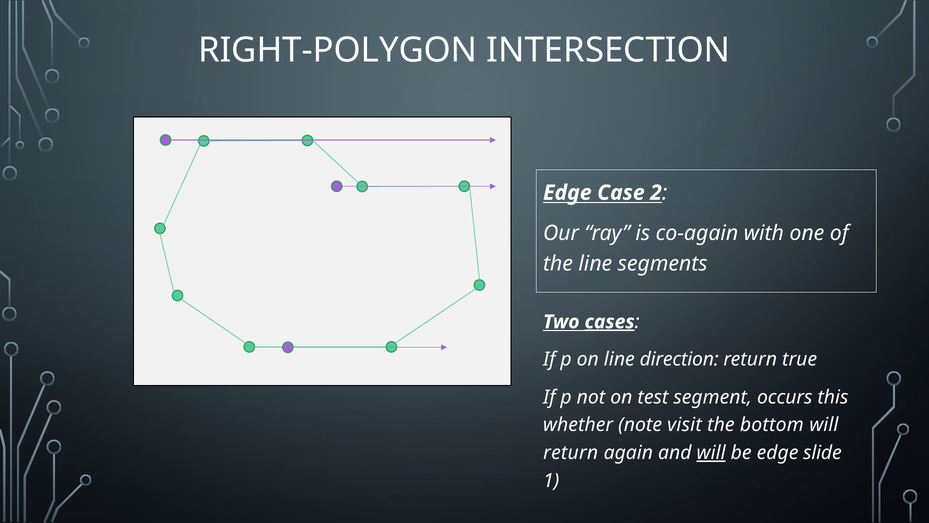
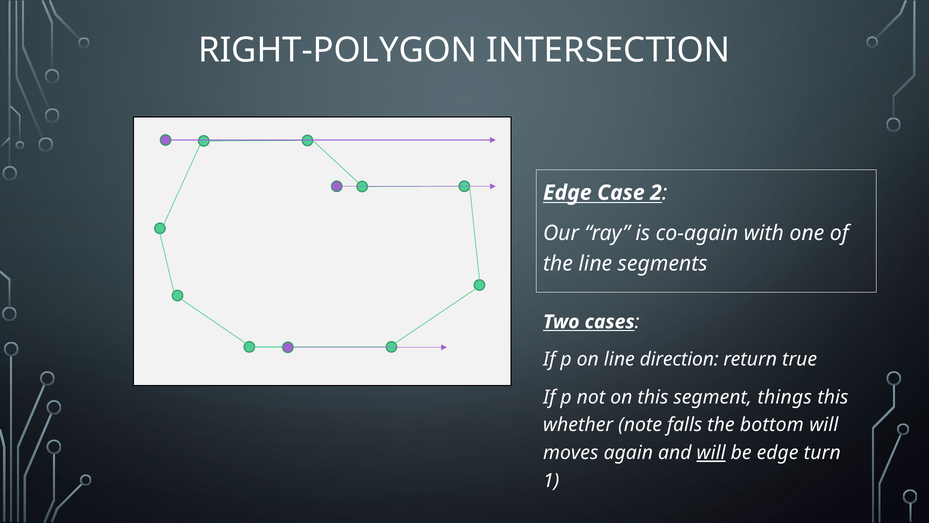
cases underline: present -> none
on test: test -> this
occurs: occurs -> things
visit: visit -> falls
return at (571, 453): return -> moves
slide: slide -> turn
